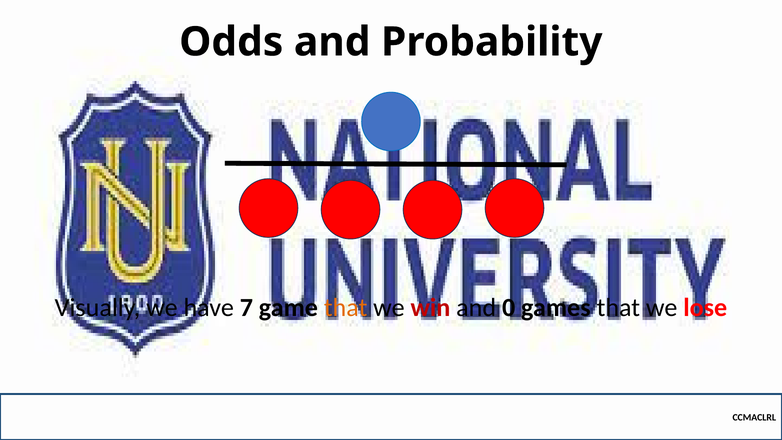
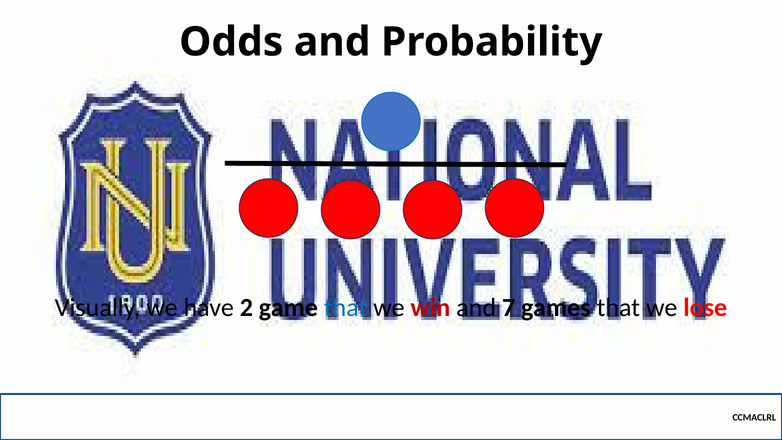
7: 7 -> 2
that at (346, 307) colour: orange -> blue
0: 0 -> 7
